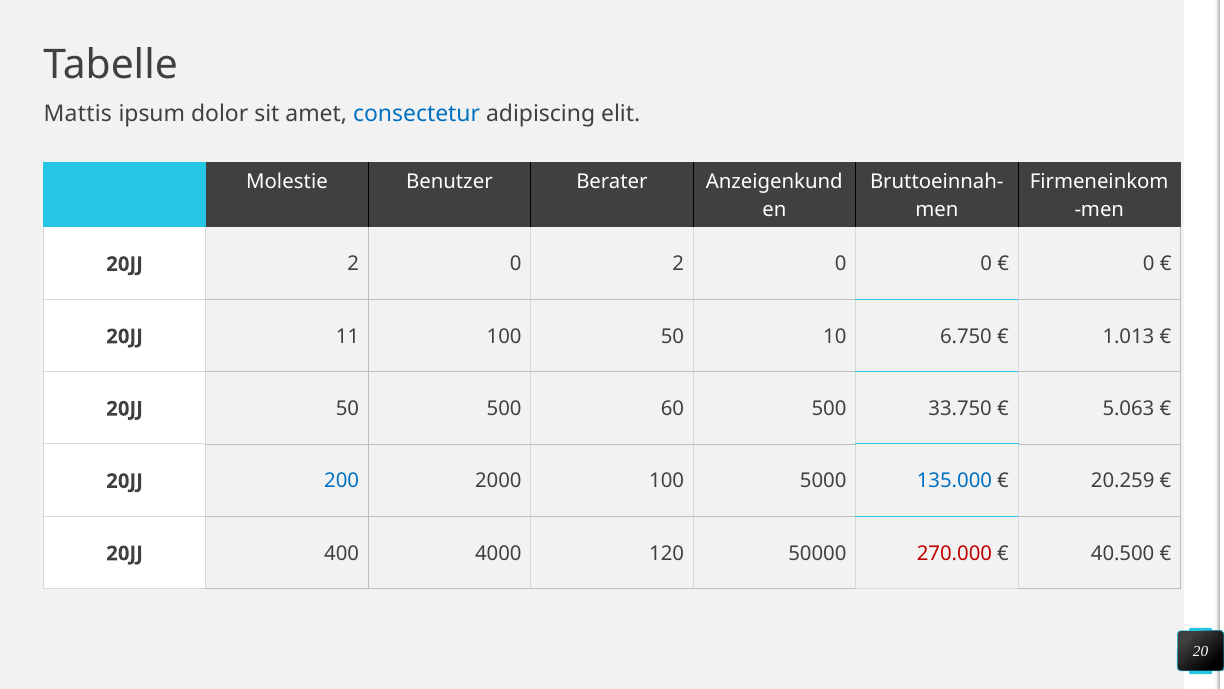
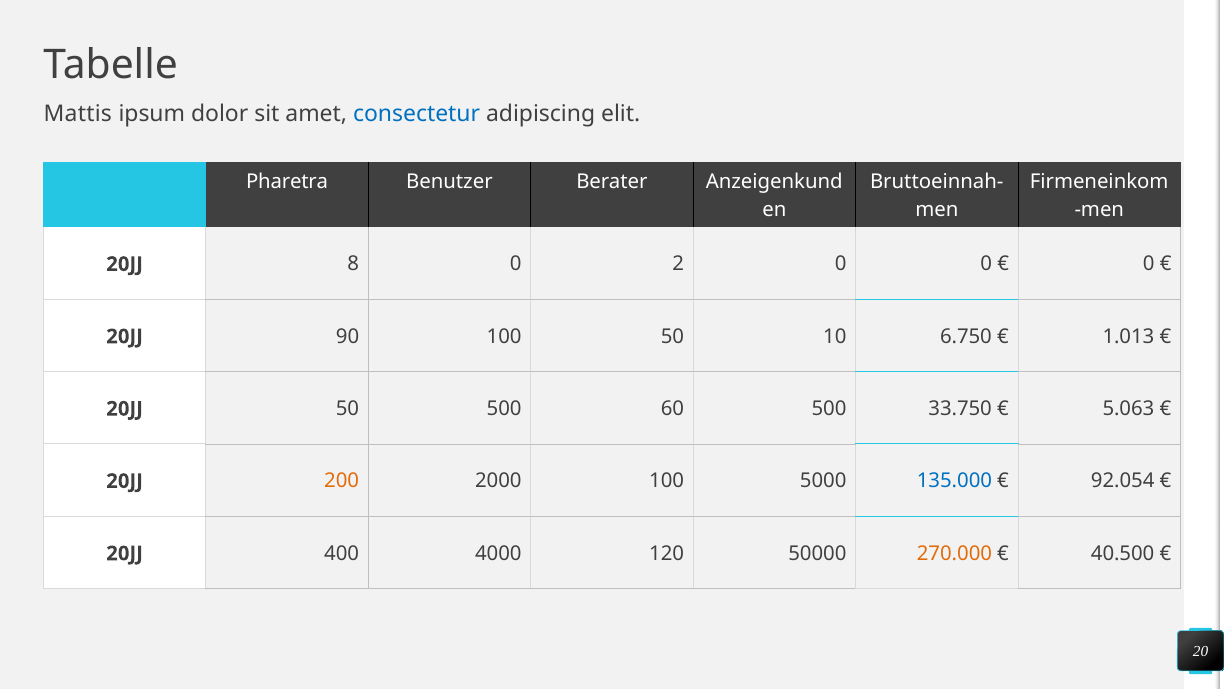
Molestie: Molestie -> Pharetra
20JJ 2: 2 -> 8
11: 11 -> 90
200 colour: blue -> orange
20.259: 20.259 -> 92.054
270.000 colour: red -> orange
